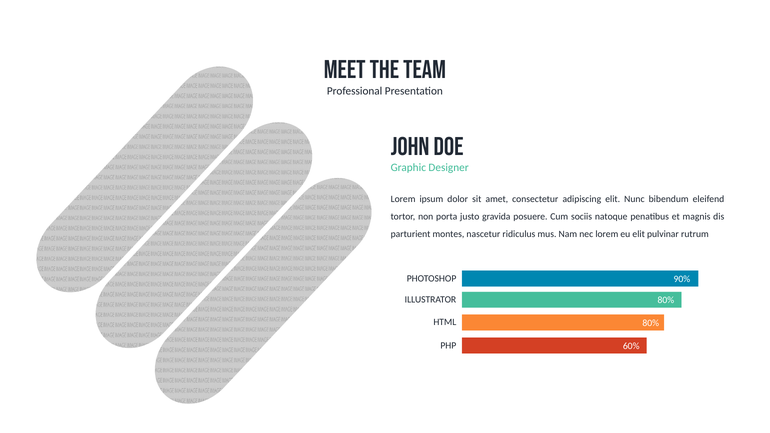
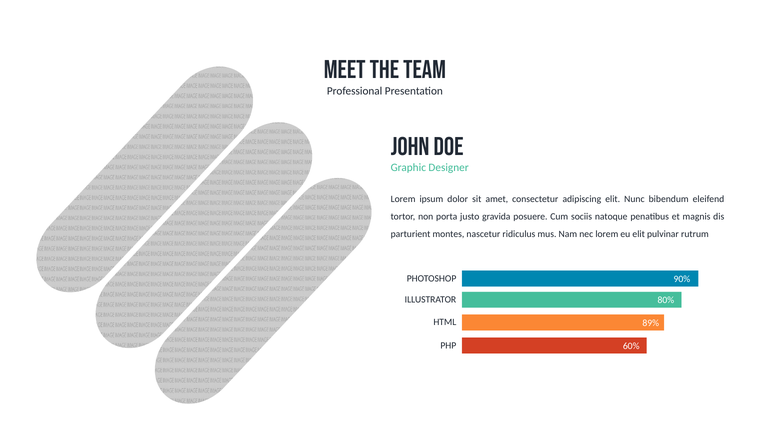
HTML 80%: 80% -> 89%
